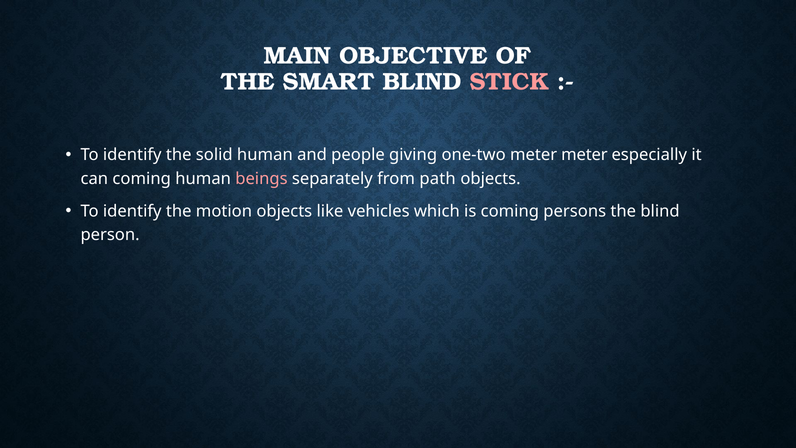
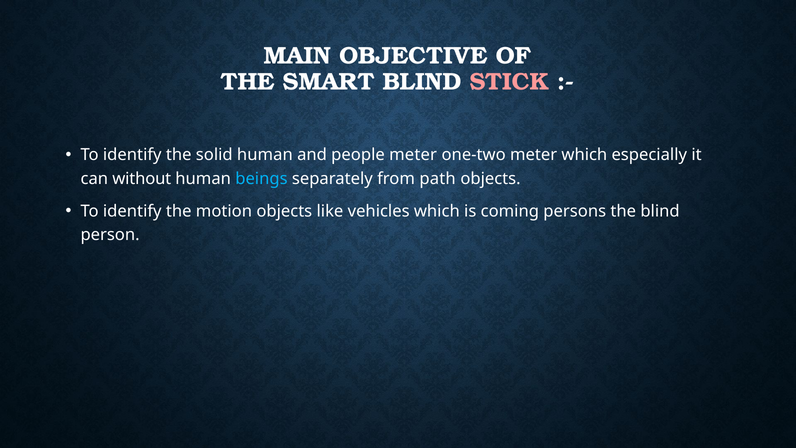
people giving: giving -> meter
meter meter: meter -> which
can coming: coming -> without
beings colour: pink -> light blue
